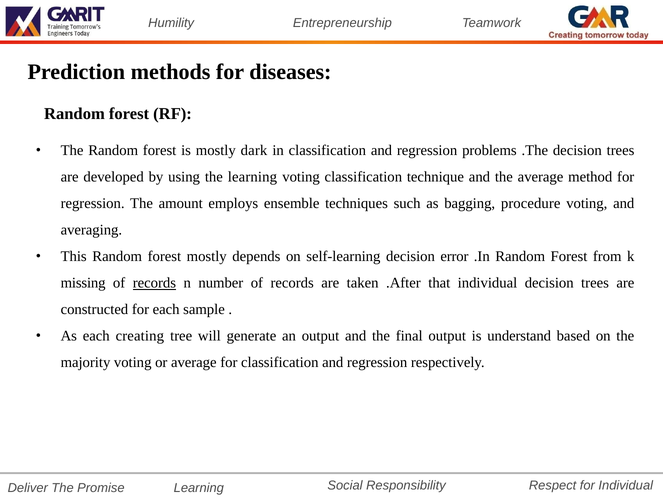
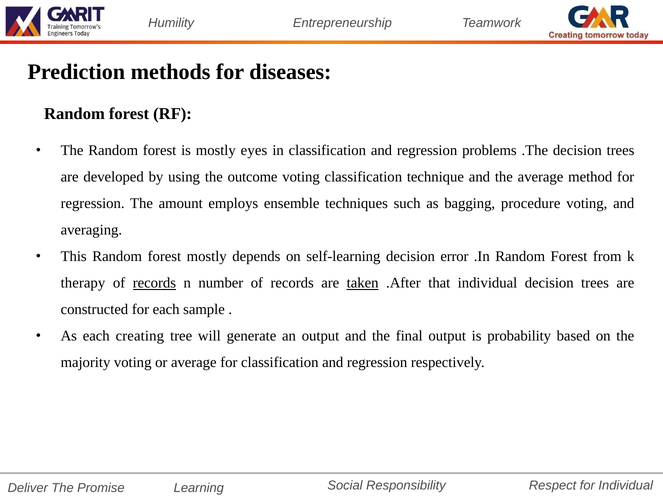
dark: dark -> eyes
the learning: learning -> outcome
missing: missing -> therapy
taken underline: none -> present
understand: understand -> probability
